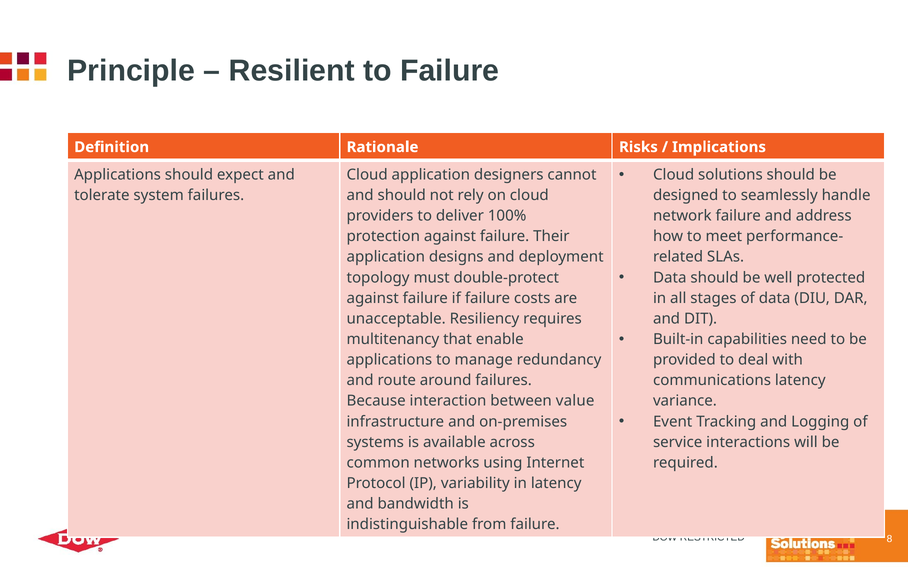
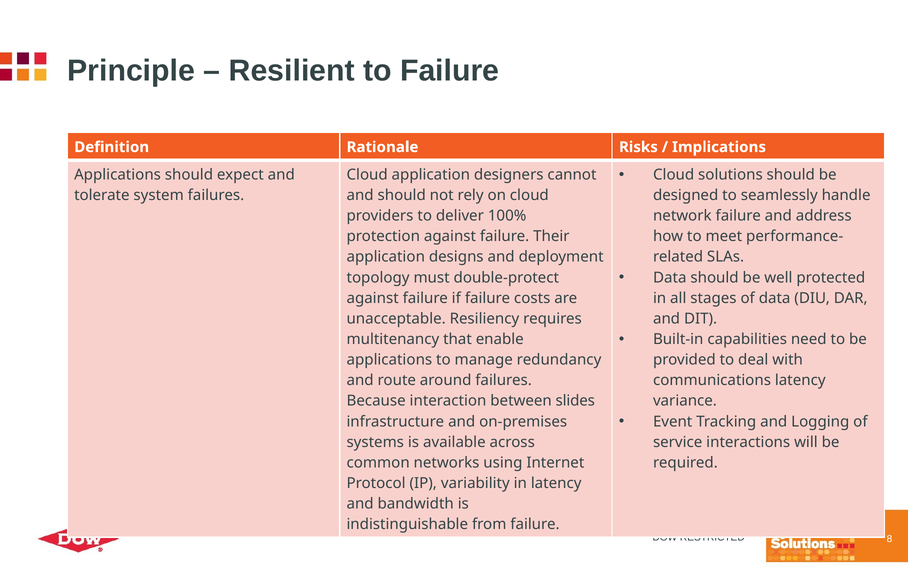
value: value -> slides
